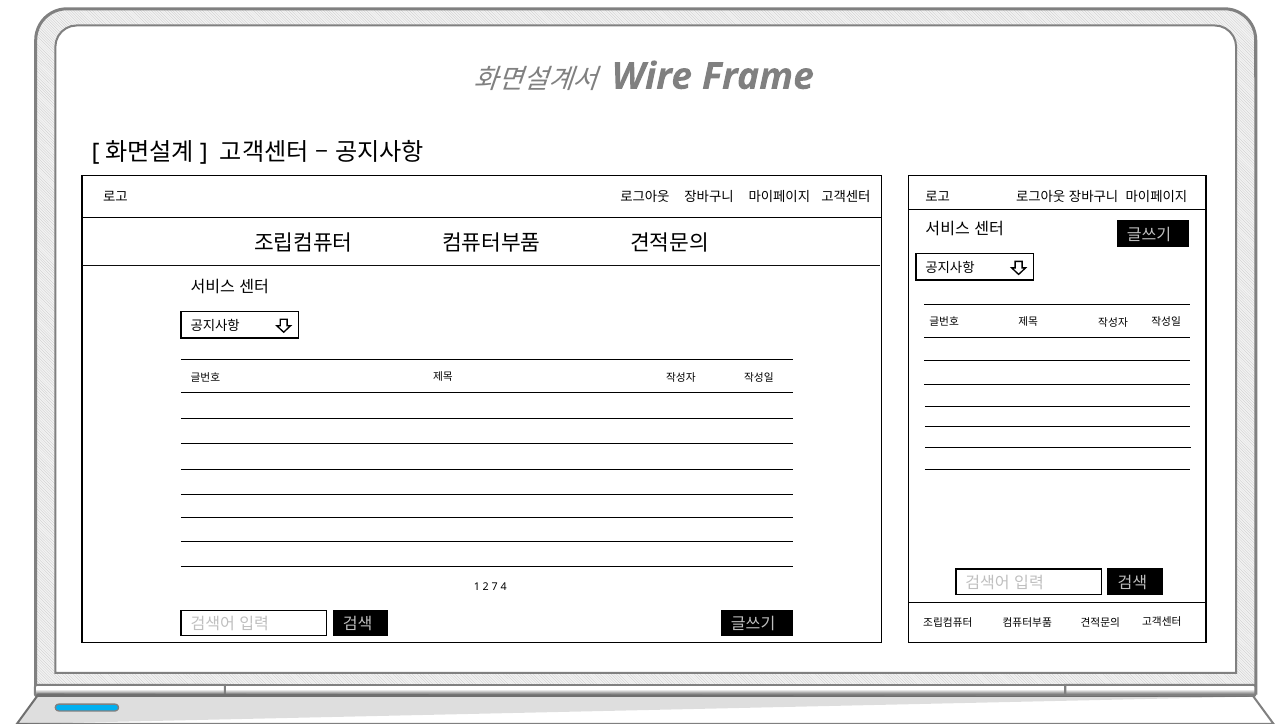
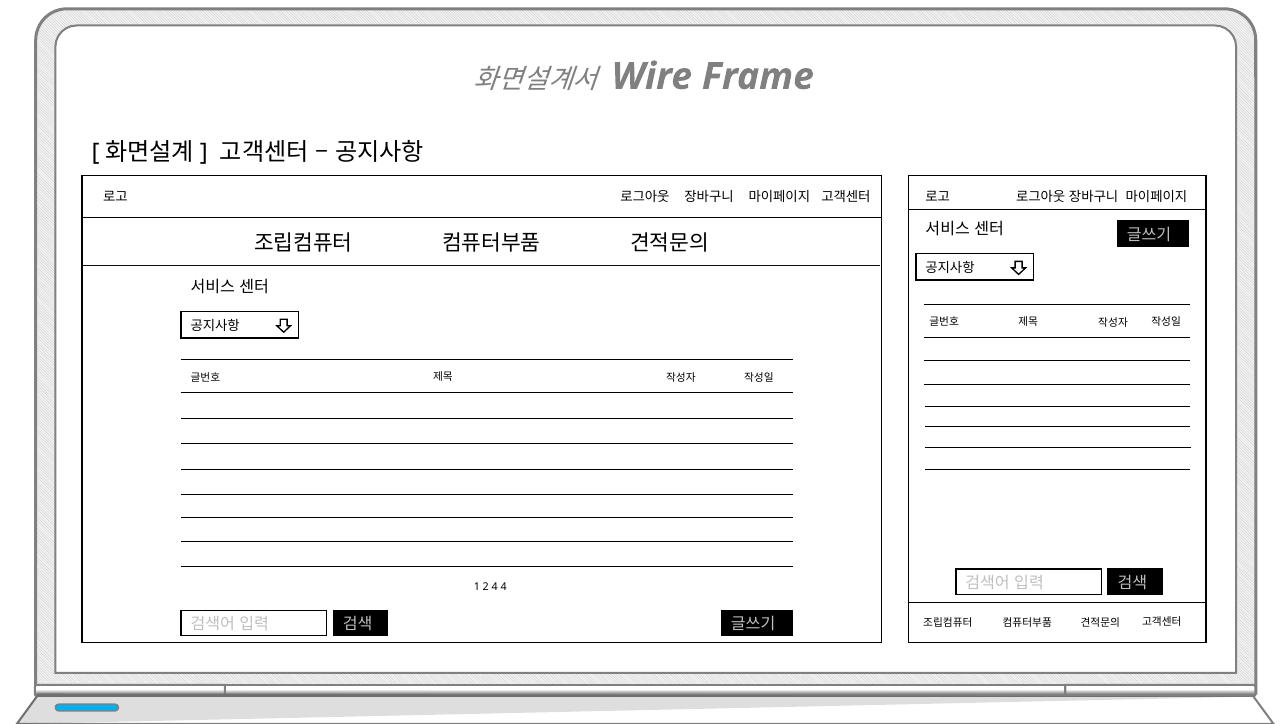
2 7: 7 -> 4
